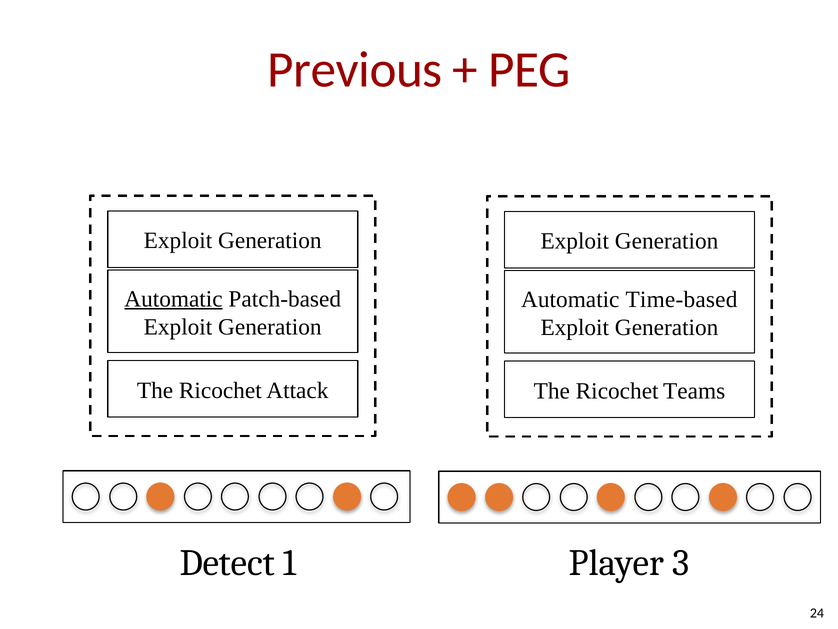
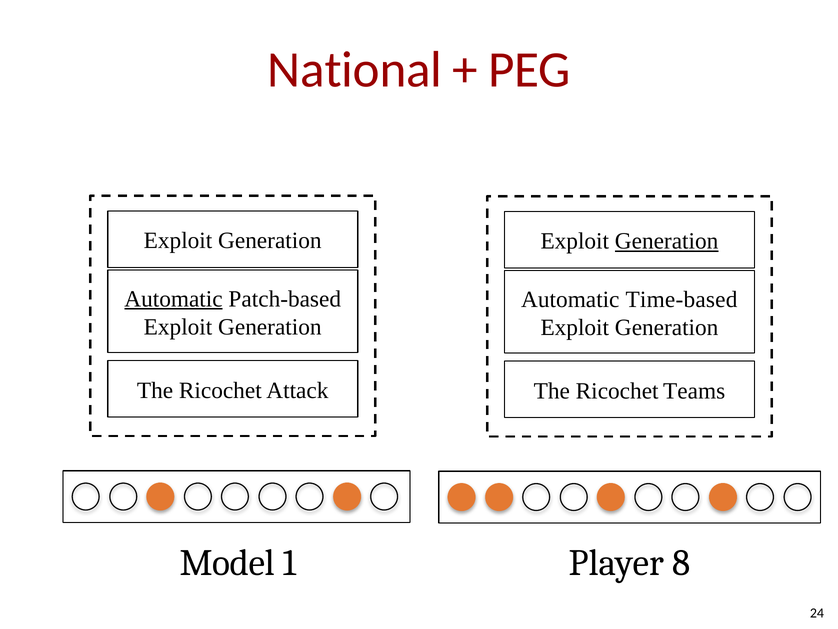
Previous: Previous -> National
Generation at (667, 241) underline: none -> present
Detect: Detect -> Model
3: 3 -> 8
